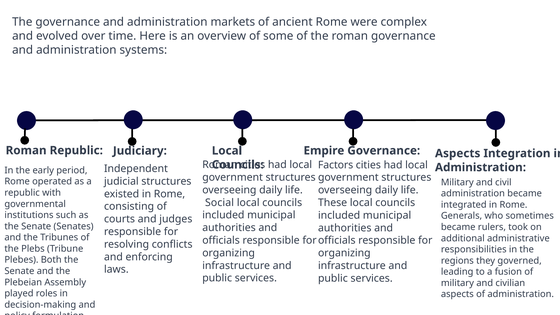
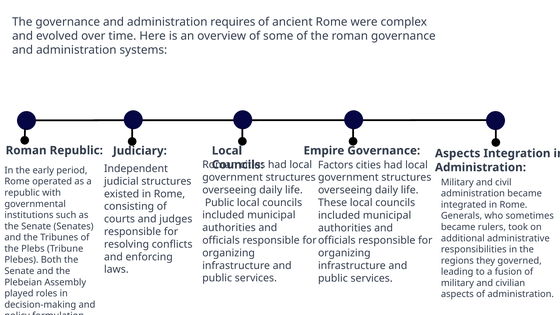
markets: markets -> requires
Social at (220, 203): Social -> Public
